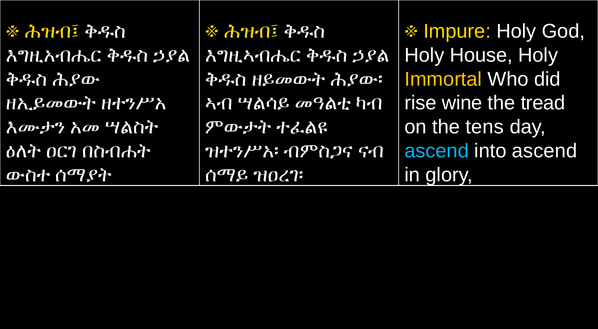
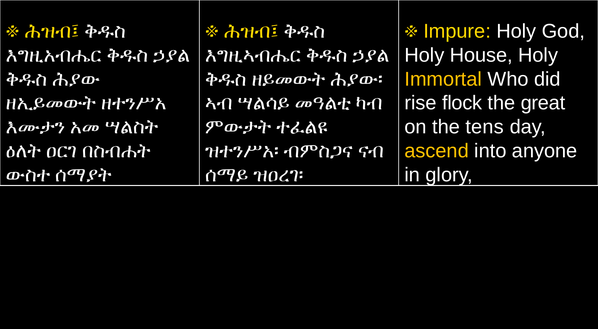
wine: wine -> flock
tread: tread -> great
ascend at (437, 151) colour: light blue -> yellow
into ascend: ascend -> anyone
